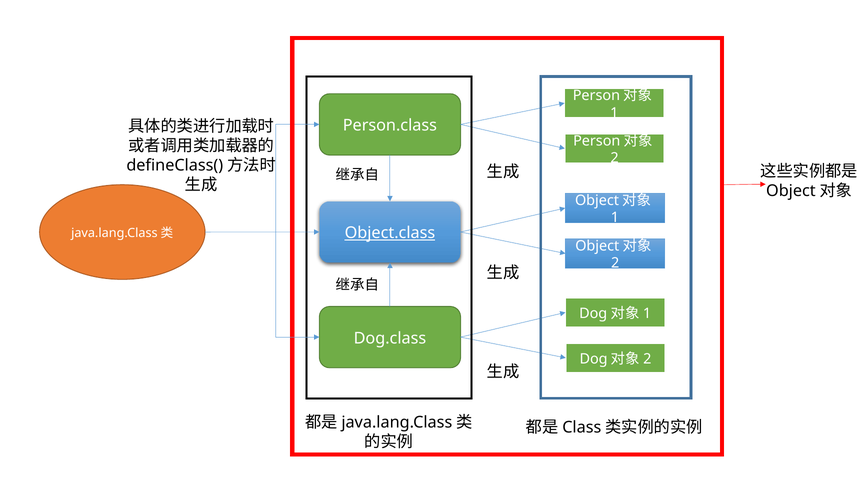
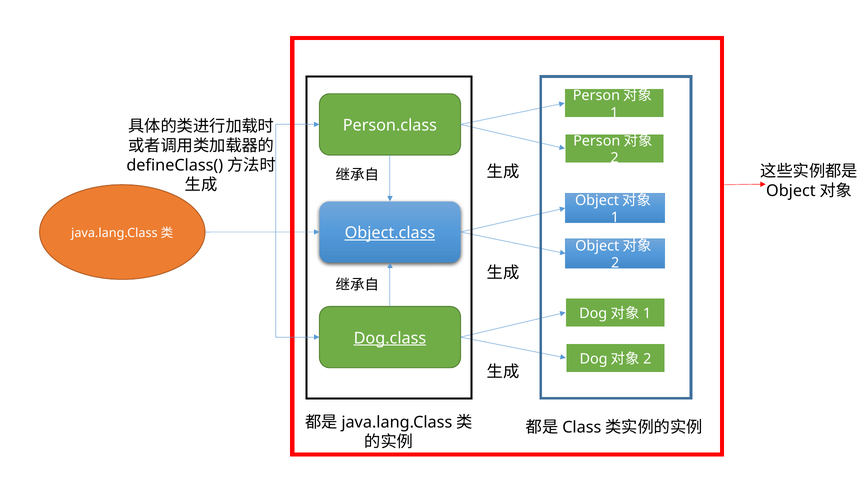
Dog.class underline: none -> present
